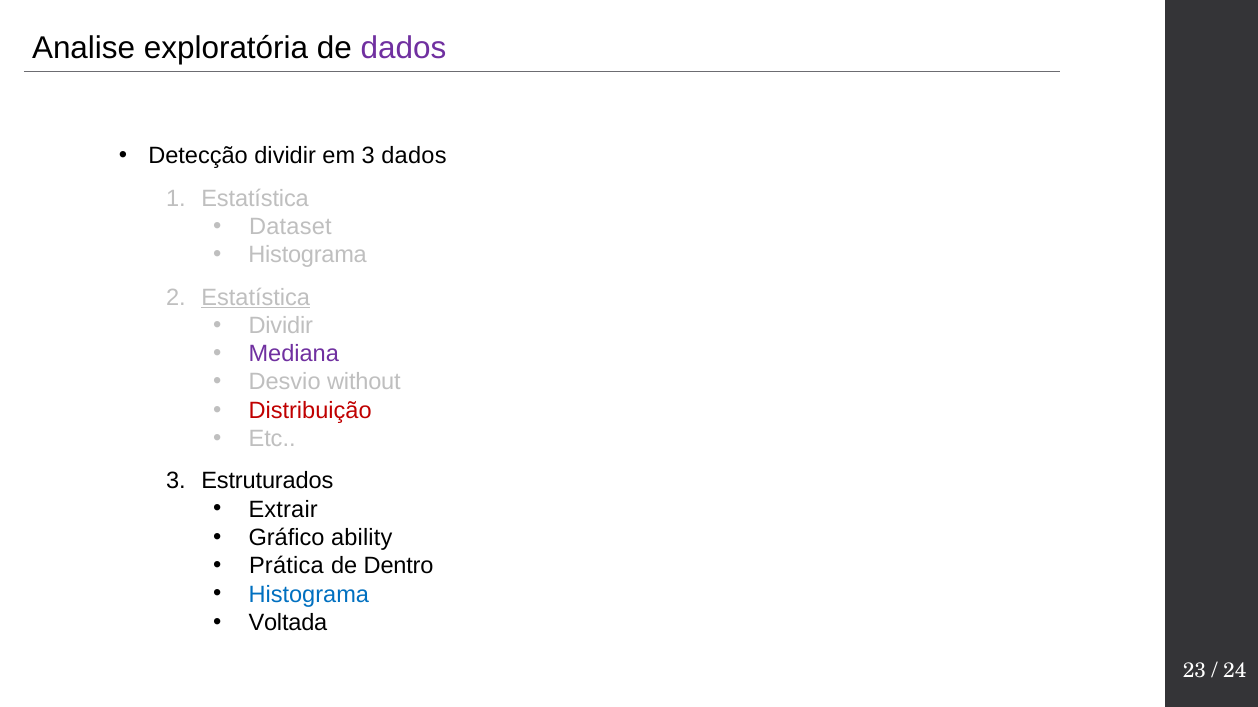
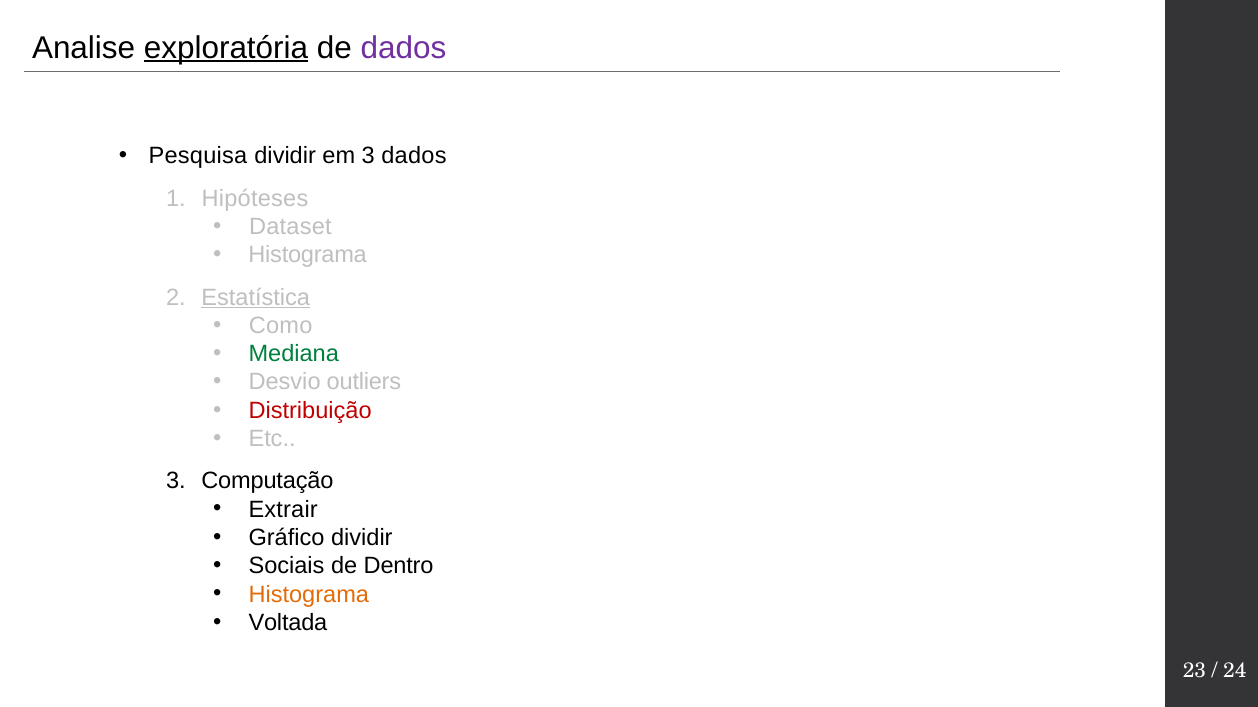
exploratória underline: none -> present
Detecção: Detecção -> Pesquisa
Estatística at (255, 199): Estatística -> Hipóteses
Dividir at (281, 326): Dividir -> Como
Mediana colour: purple -> green
without: without -> outliers
Estruturados: Estruturados -> Computação
Gráfico ability: ability -> dividir
Prática: Prática -> Sociais
Histograma at (309, 595) colour: blue -> orange
